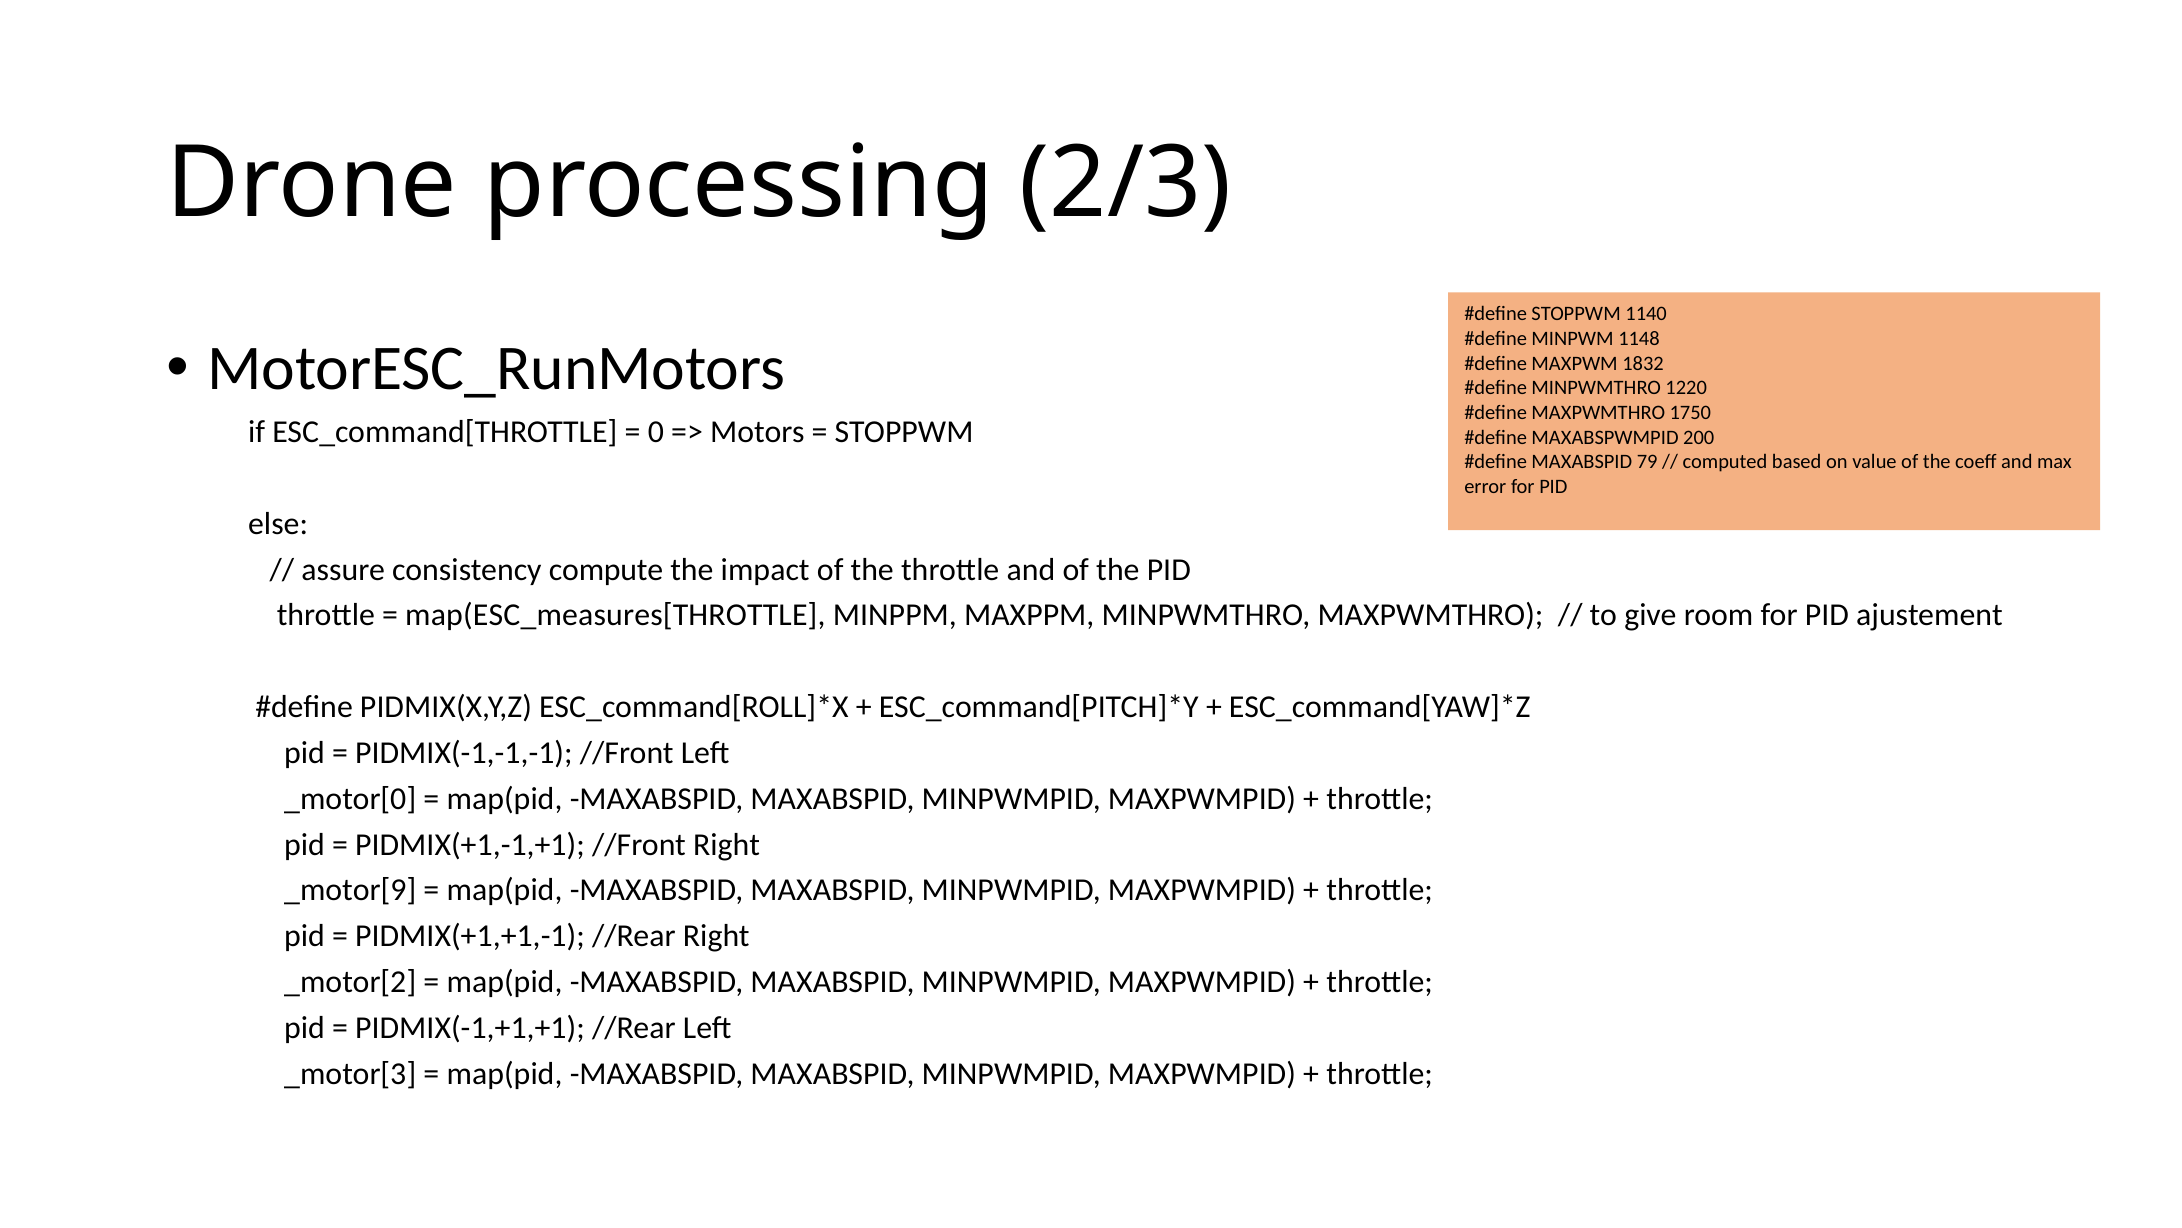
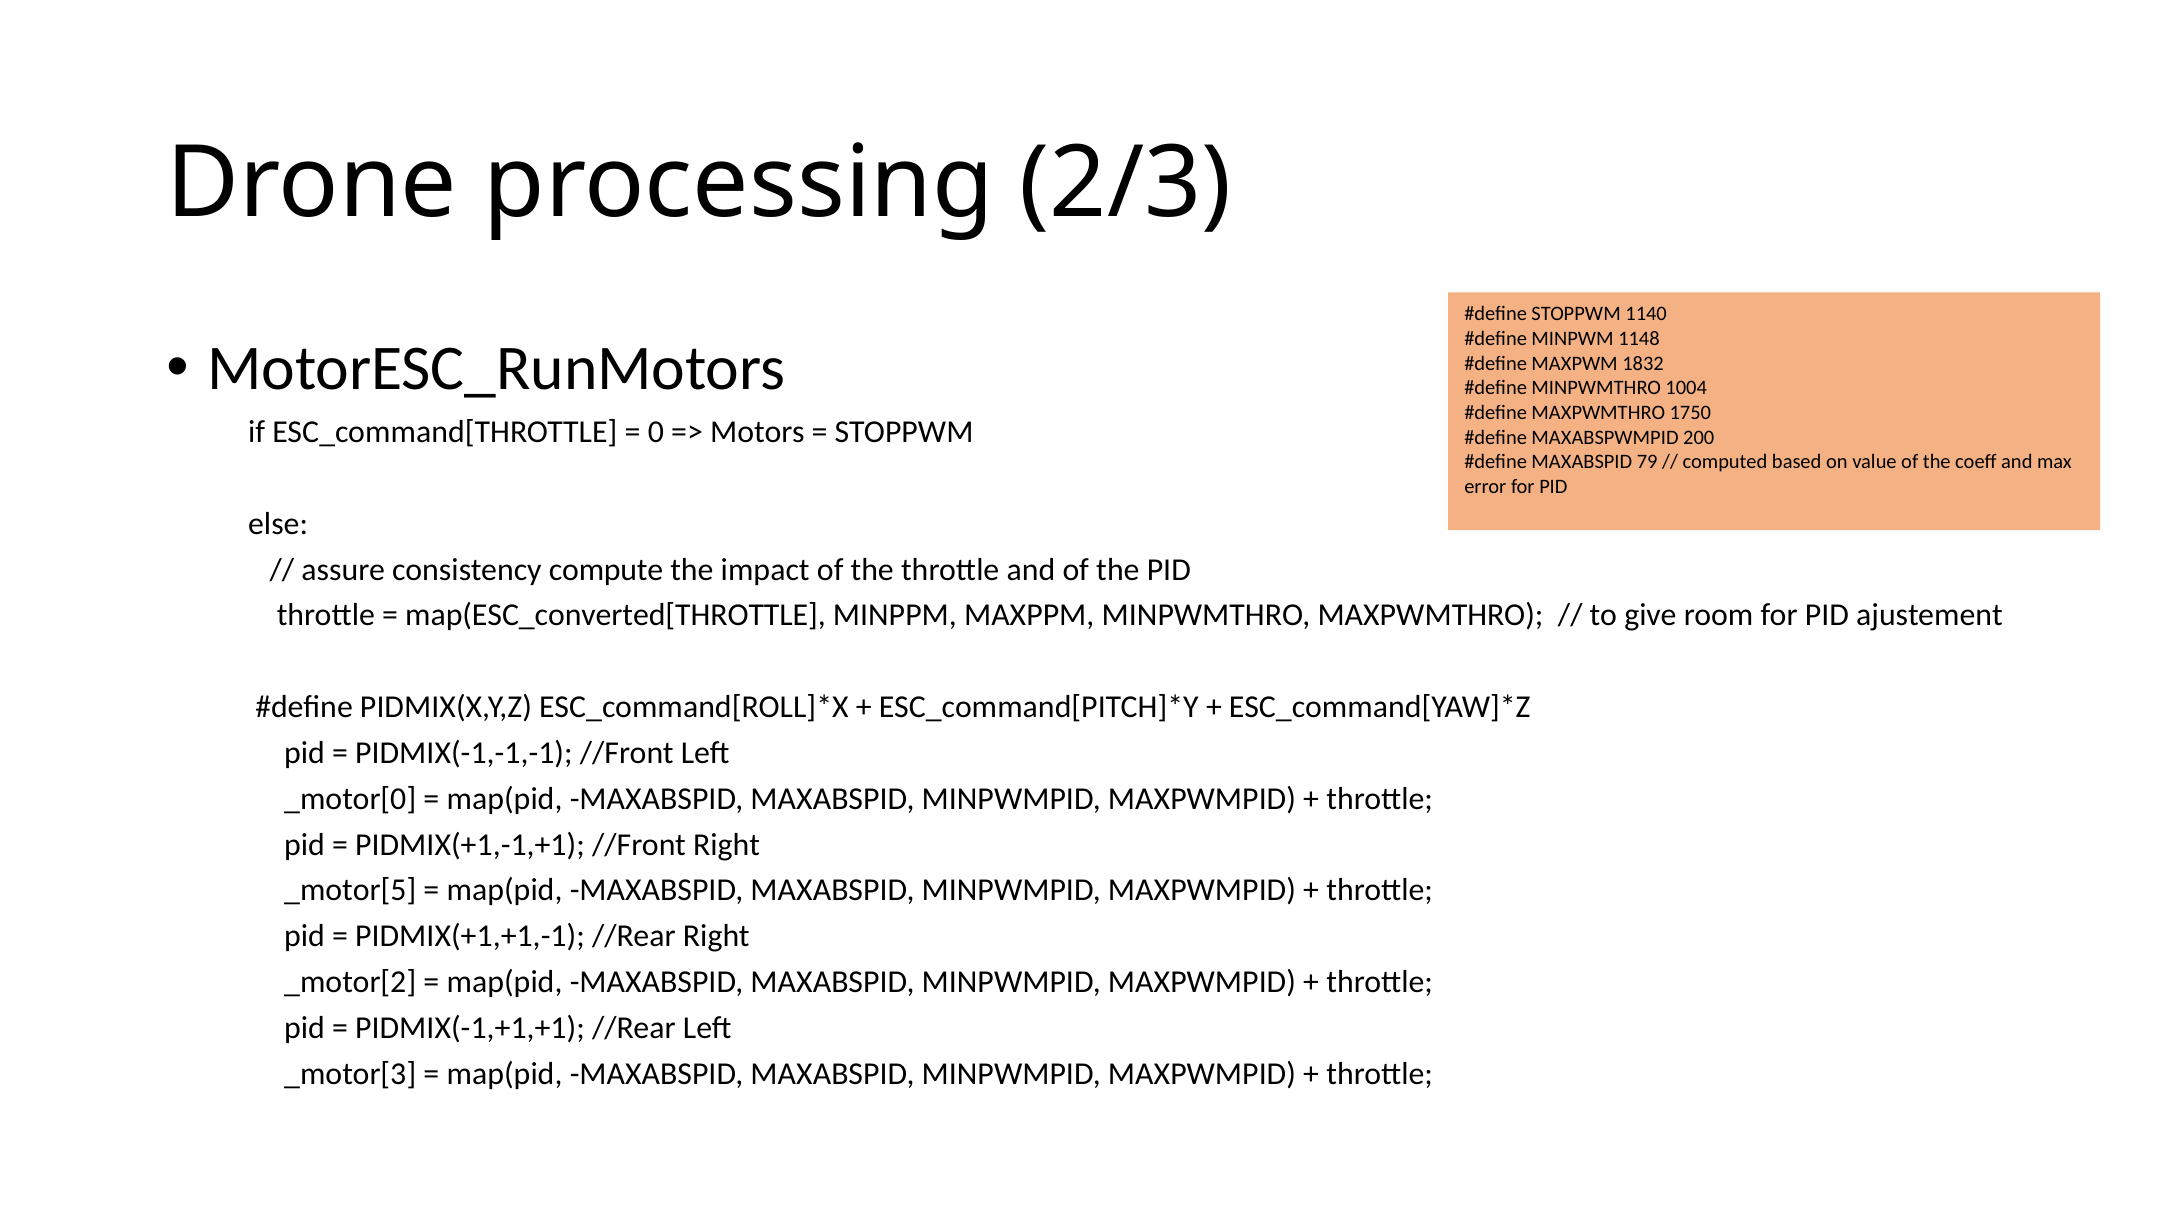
1220: 1220 -> 1004
map(ESC_measures[THROTTLE: map(ESC_measures[THROTTLE -> map(ESC_converted[THROTTLE
_motor[9: _motor[9 -> _motor[5
